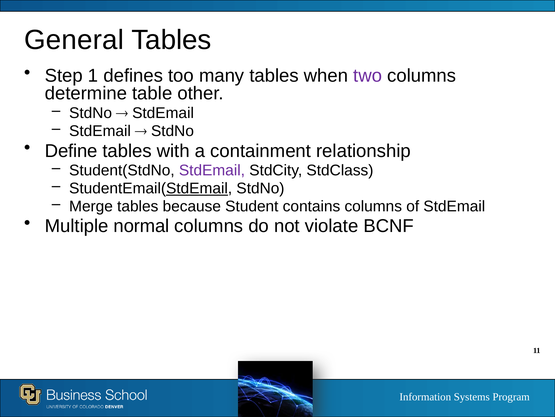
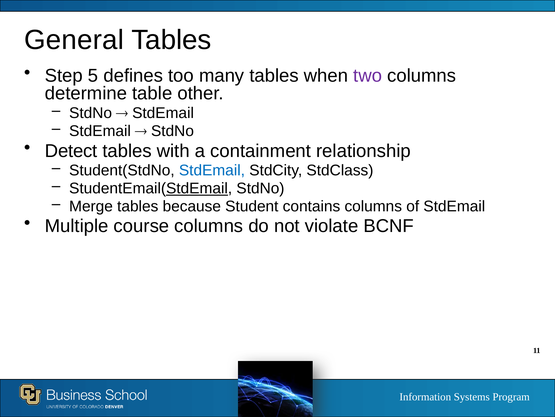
1: 1 -> 5
Define: Define -> Detect
StdEmail at (212, 170) colour: purple -> blue
normal: normal -> course
